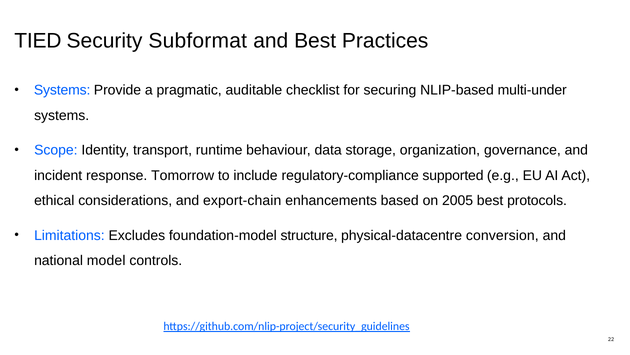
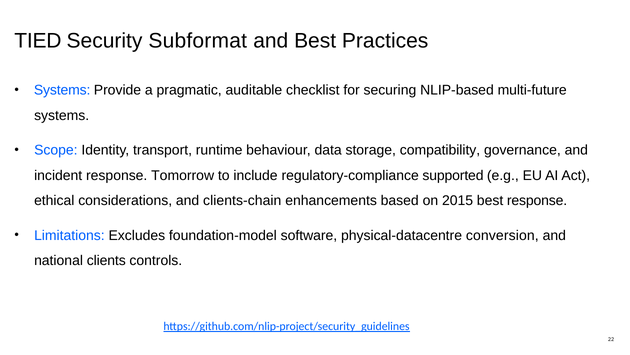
multi-under: multi-under -> multi-future
organization: organization -> compatibility
export-chain: export-chain -> clients-chain
2005: 2005 -> 2015
best protocols: protocols -> response
structure: structure -> software
model: model -> clients
